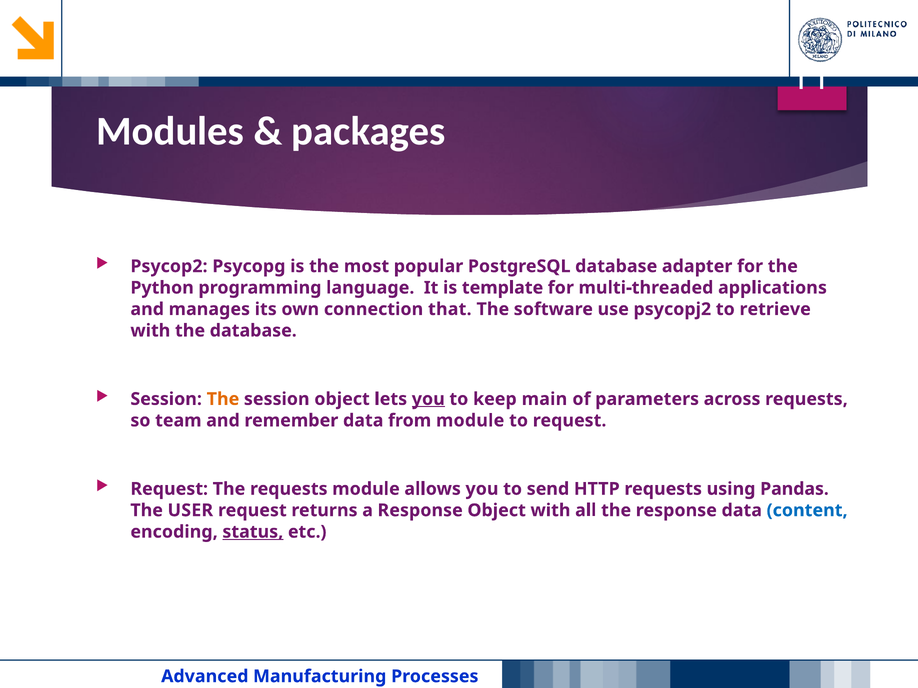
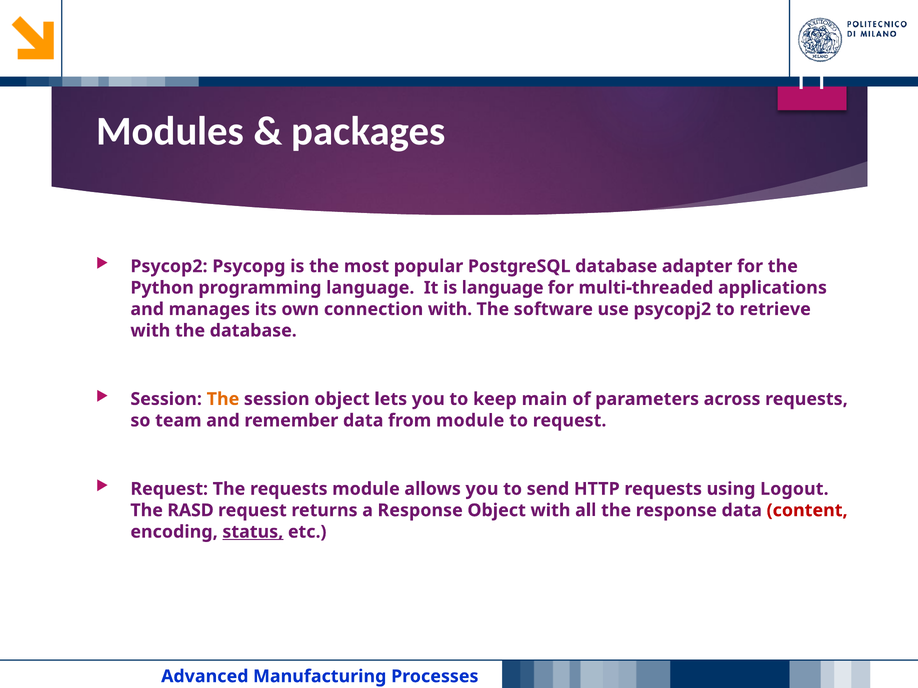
is template: template -> language
connection that: that -> with
you at (428, 399) underline: present -> none
Pandas: Pandas -> Logout
USER: USER -> RASD
content colour: blue -> red
